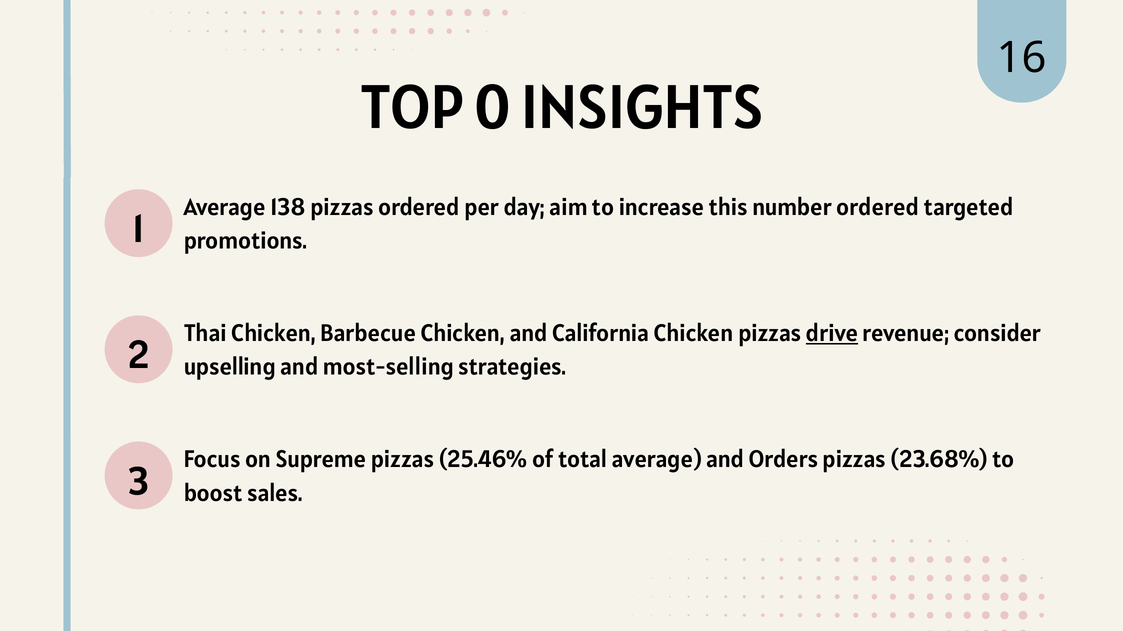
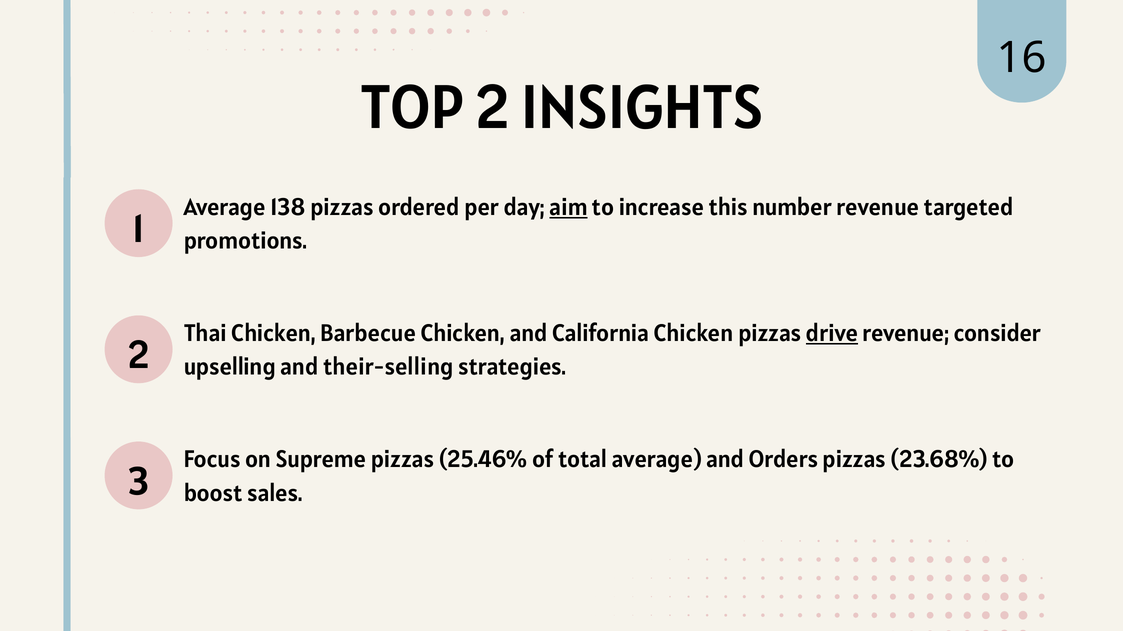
TOP 0: 0 -> 2
aim underline: none -> present
number ordered: ordered -> revenue
most-selling: most-selling -> their-selling
